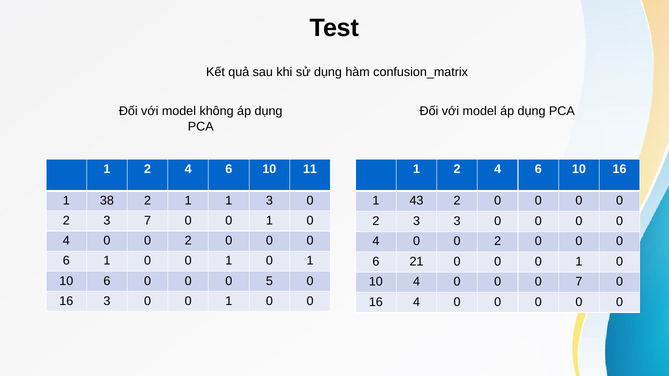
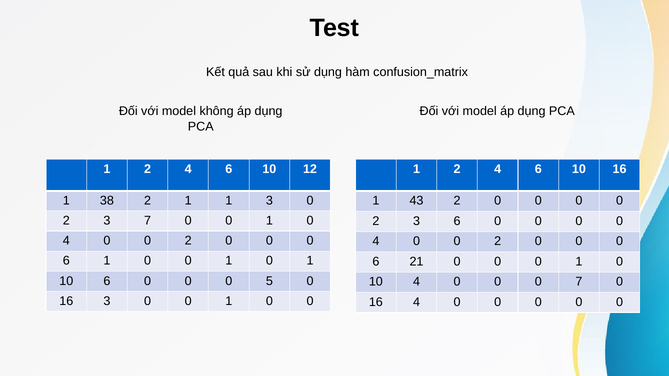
11: 11 -> 12
3 3: 3 -> 6
